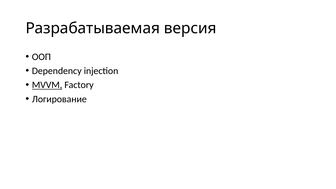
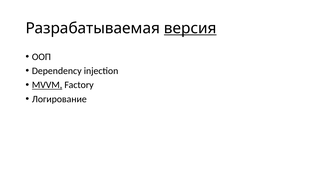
версия underline: none -> present
